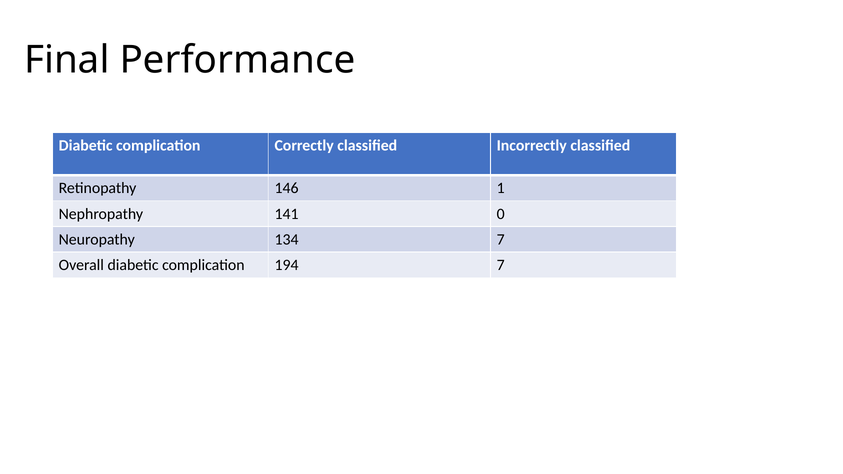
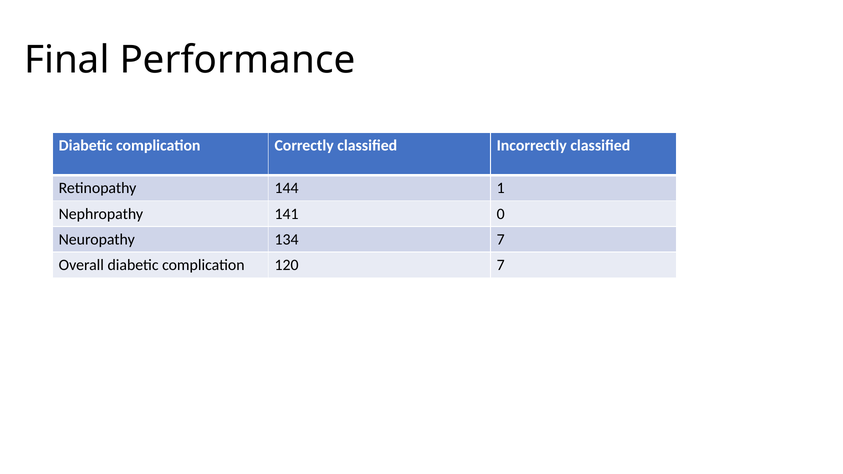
146: 146 -> 144
194: 194 -> 120
